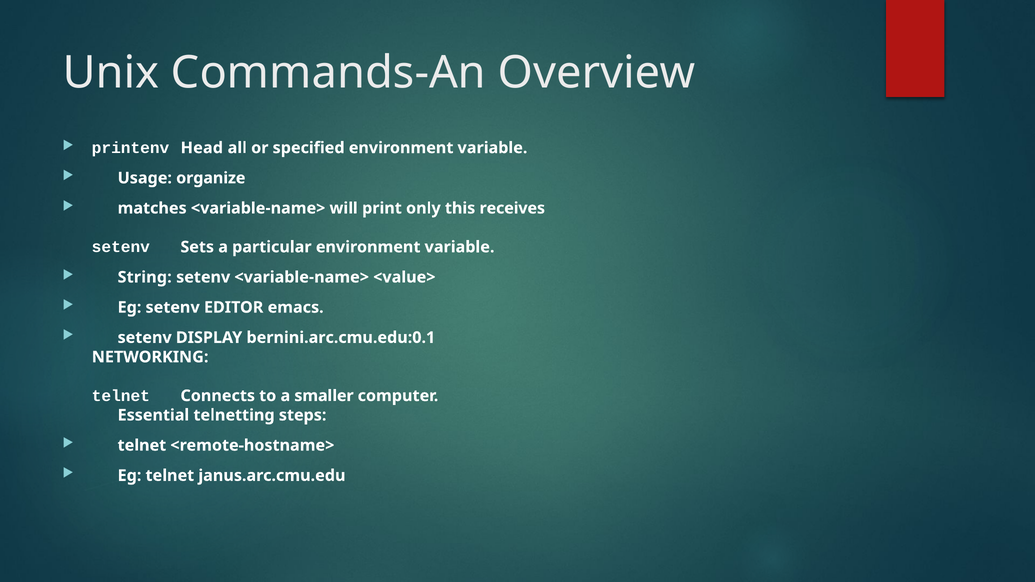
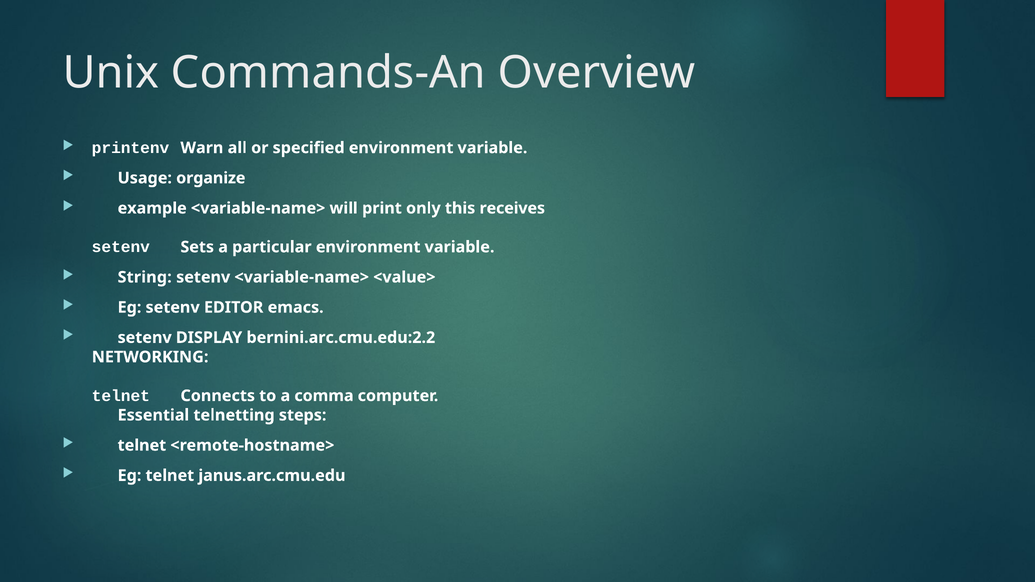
Head: Head -> Warn
matches: matches -> example
bernini.arc.cmu.edu:0.1: bernini.arc.cmu.edu:0.1 -> bernini.arc.cmu.edu:2.2
smaller: smaller -> comma
